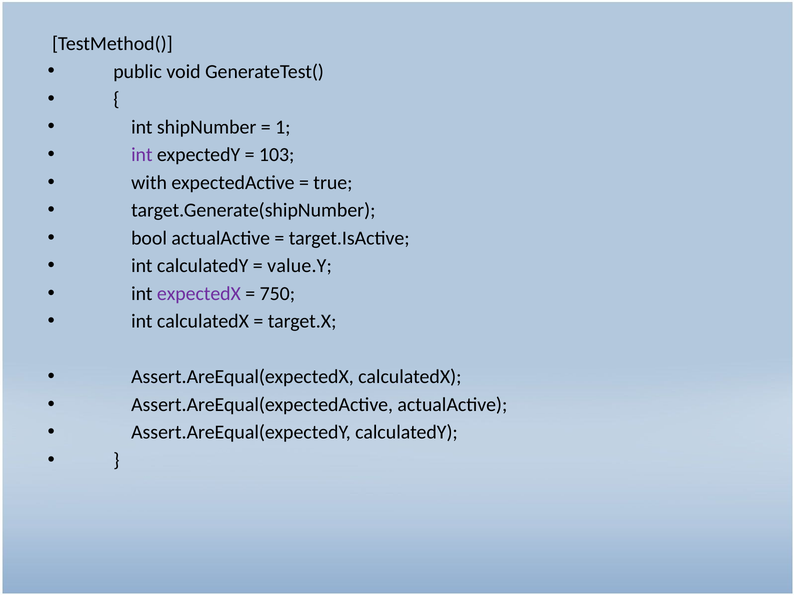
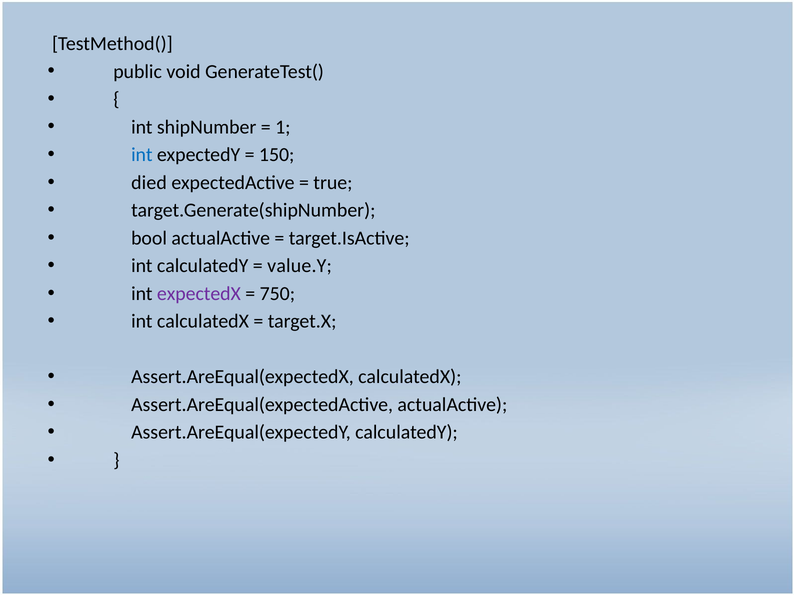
int at (142, 155) colour: purple -> blue
103: 103 -> 150
with: with -> died
